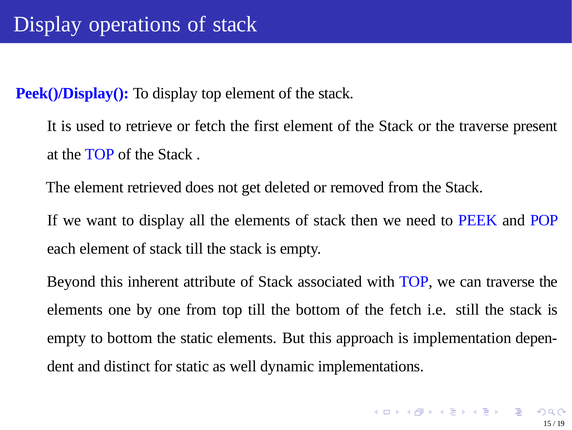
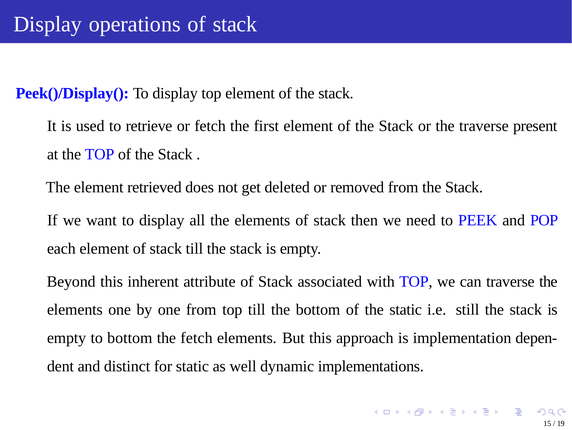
the fetch: fetch -> static
the static: static -> fetch
